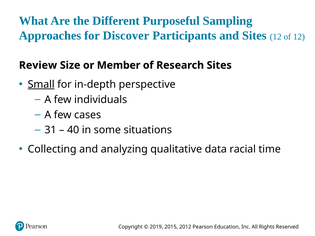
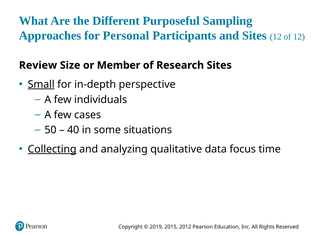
Discover: Discover -> Personal
31: 31 -> 50
Collecting underline: none -> present
racial: racial -> focus
